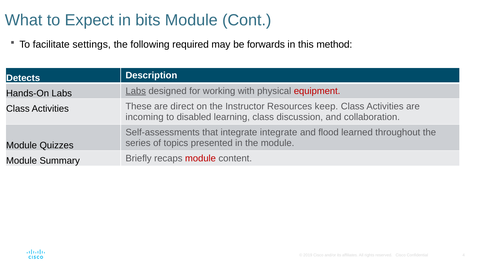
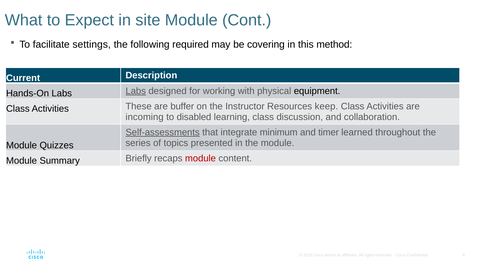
bits: bits -> site
forwards: forwards -> covering
Detects: Detects -> Current
equipment colour: red -> black
direct: direct -> buffer
Self-assessments underline: none -> present
integrate integrate: integrate -> minimum
flood: flood -> timer
